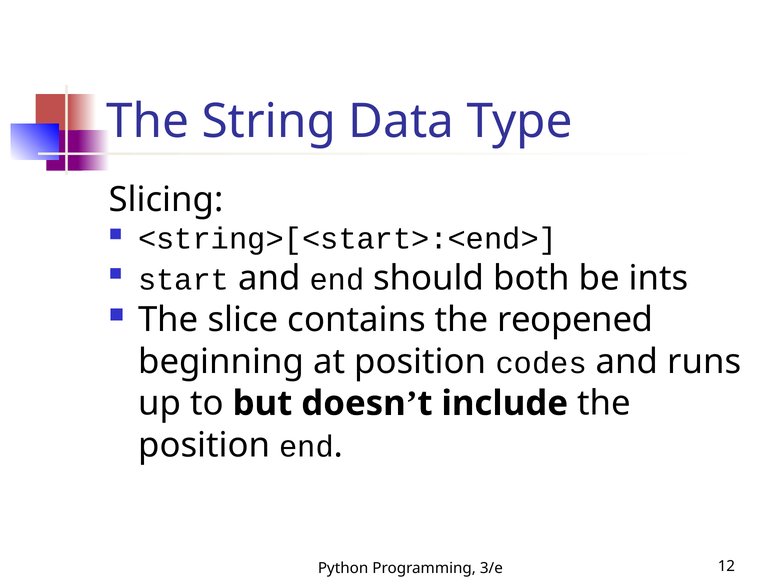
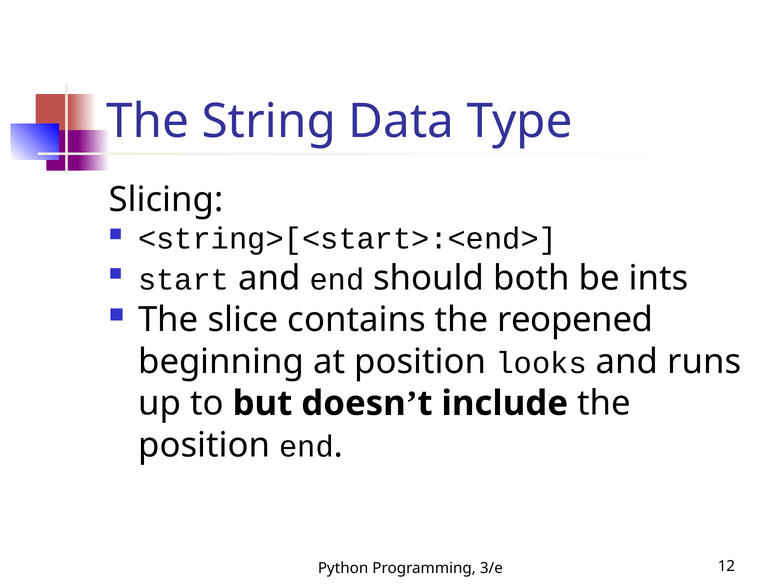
codes: codes -> looks
